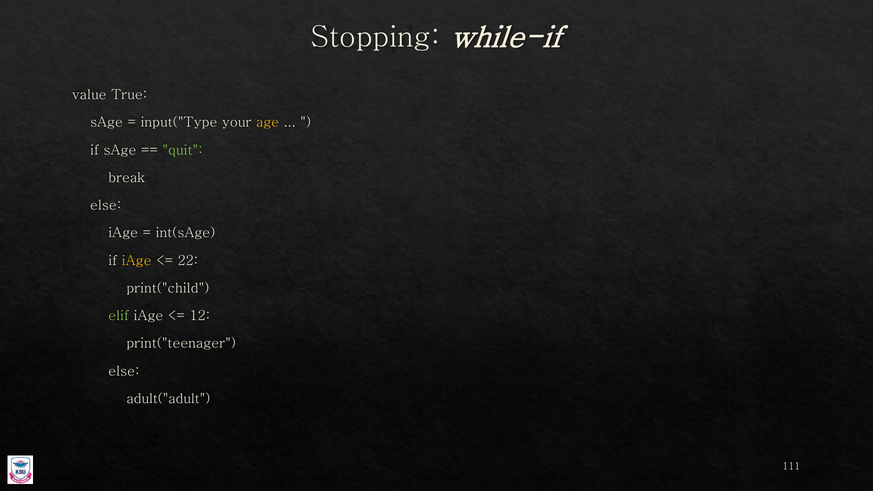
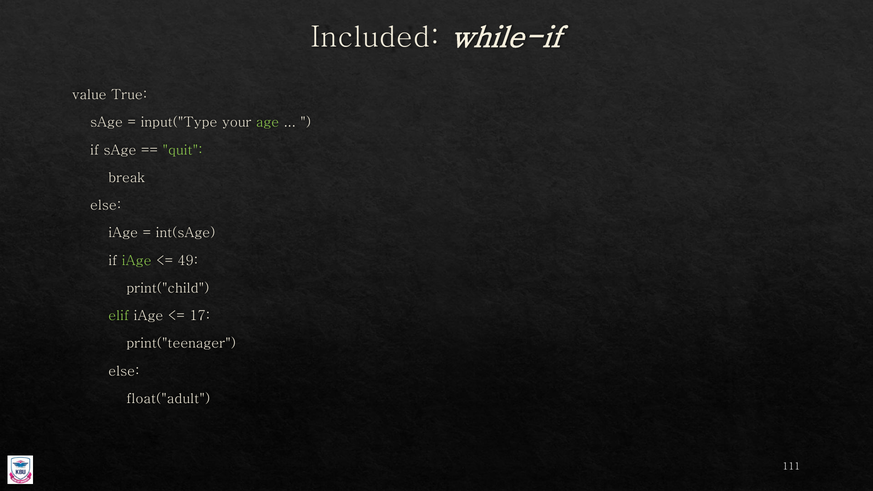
Stopping: Stopping -> Included
age colour: yellow -> light green
iAge at (137, 261) colour: yellow -> light green
22: 22 -> 49
12: 12 -> 17
adult("adult: adult("adult -> float("adult
